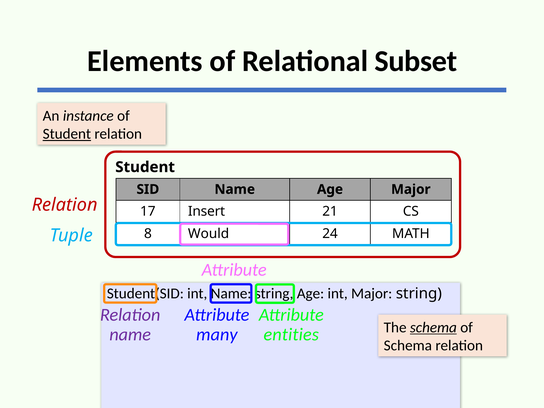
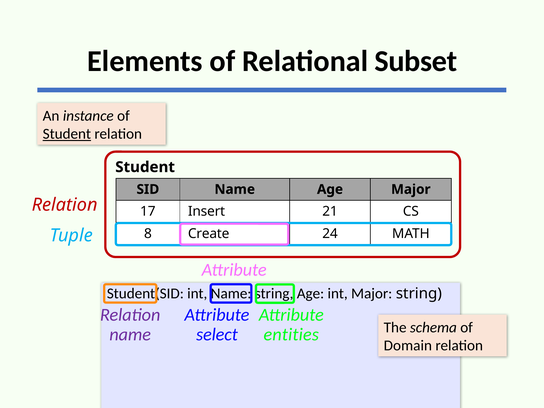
Would: Would -> Create
schema at (433, 328) underline: present -> none
many: many -> select
Schema at (408, 346): Schema -> Domain
